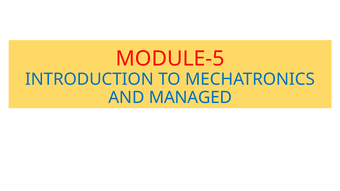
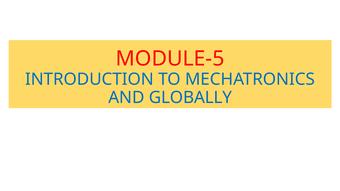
MANAGED: MANAGED -> GLOBALLY
